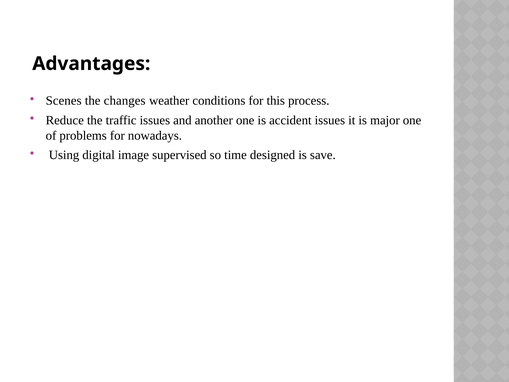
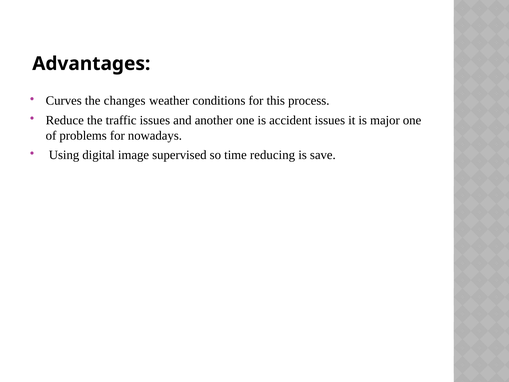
Scenes: Scenes -> Curves
designed: designed -> reducing
